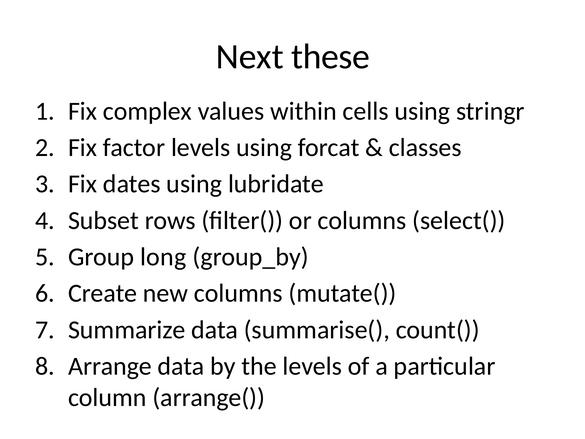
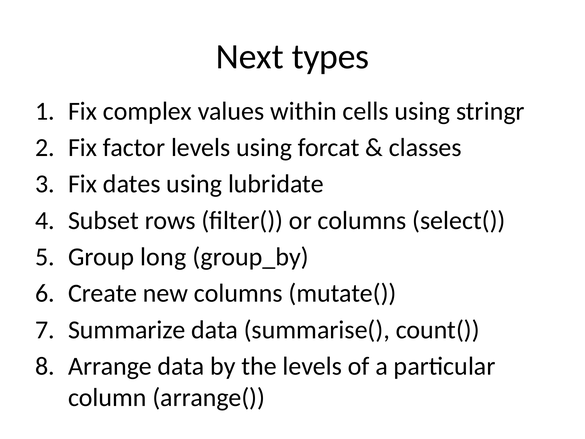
these: these -> types
